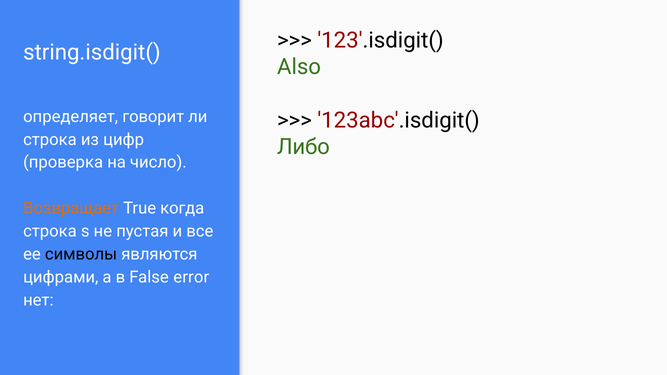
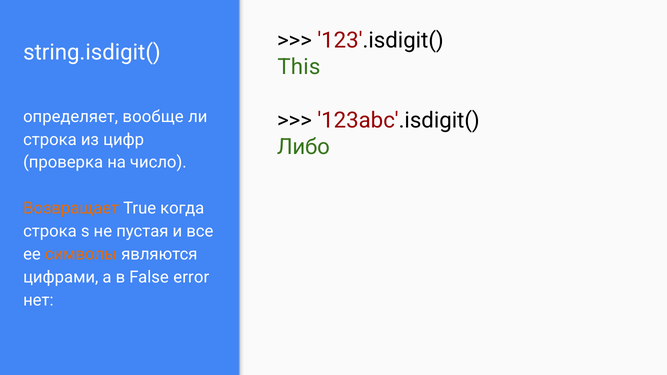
Also: Also -> This
говорит: говорит -> вообще
символы colour: black -> orange
